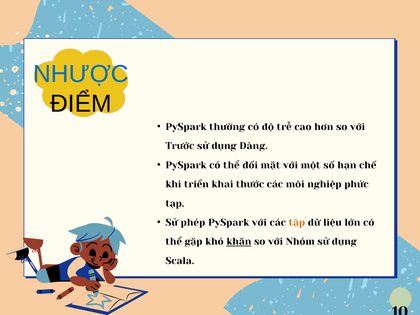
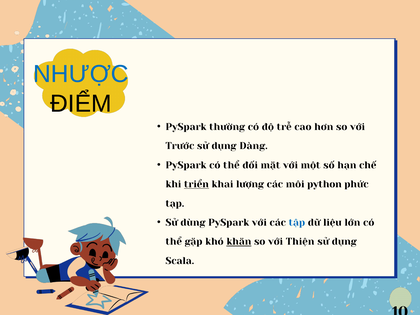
triển underline: none -> present
thước: thước -> lượng
nghiệp: nghiệp -> python
phép: phép -> dùng
tập colour: orange -> blue
Nhóm: Nhóm -> Thiện
